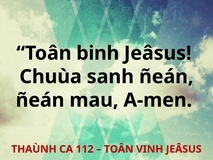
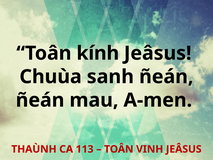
binh: binh -> kính
112: 112 -> 113
